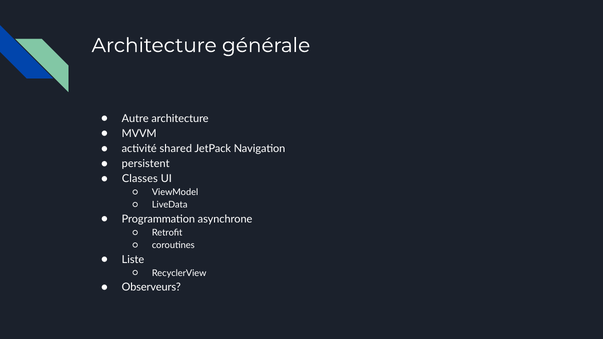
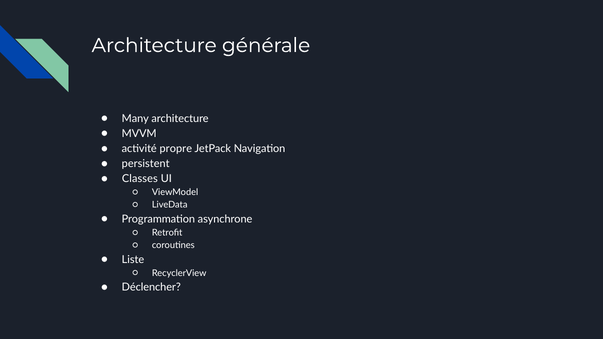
Autre: Autre -> Many
shared: shared -> propre
Observeurs: Observeurs -> Déclencher
